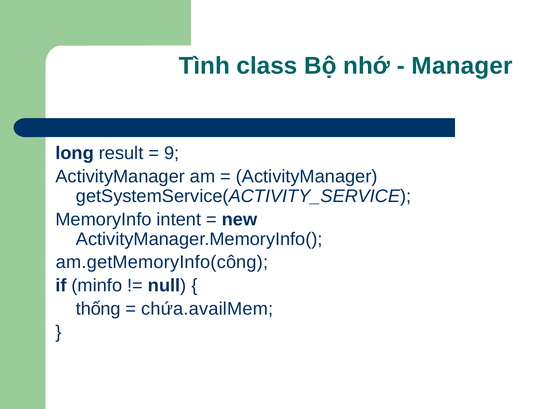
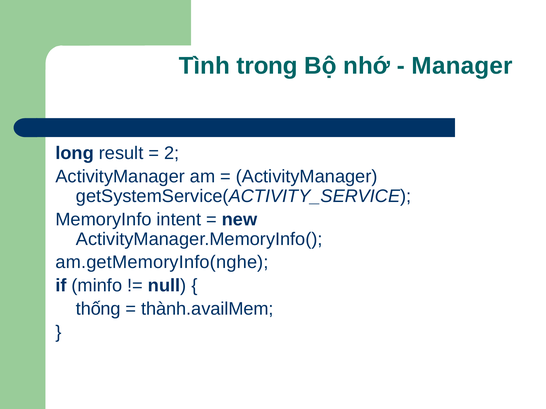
class: class -> trong
9: 9 -> 2
am.getMemoryInfo(công: am.getMemoryInfo(công -> am.getMemoryInfo(nghe
chứa.availMem: chứa.availMem -> thành.availMem
